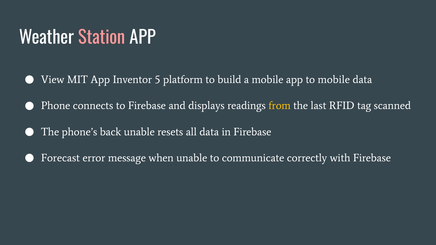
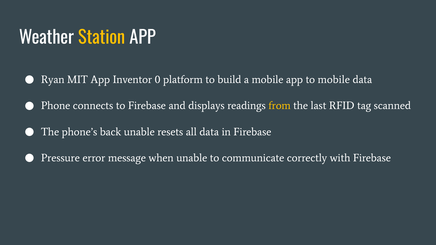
Station colour: pink -> yellow
View: View -> Ryan
5: 5 -> 0
Forecast: Forecast -> Pressure
